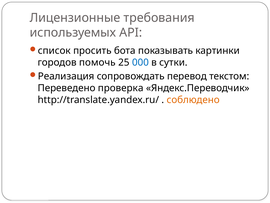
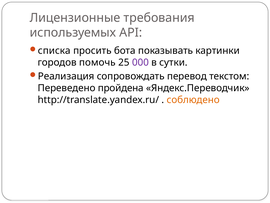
список: список -> списка
000 colour: blue -> purple
проверка: проверка -> пройдена
